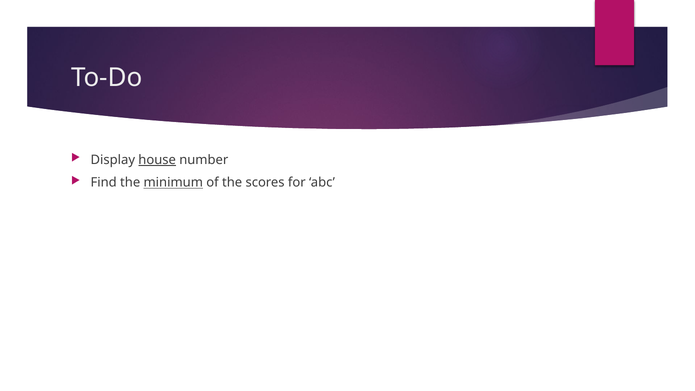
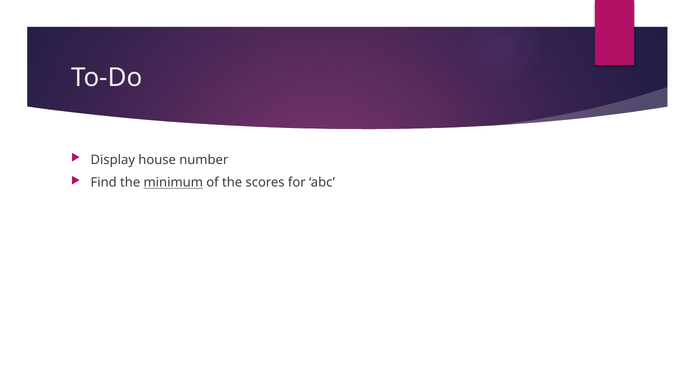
house underline: present -> none
